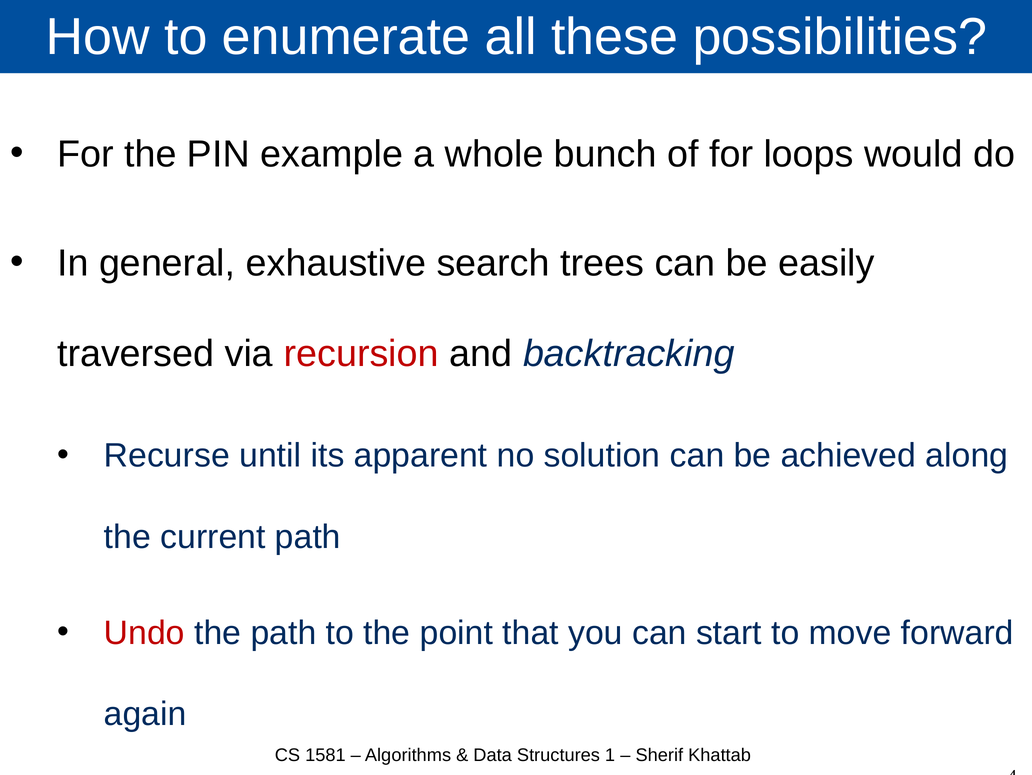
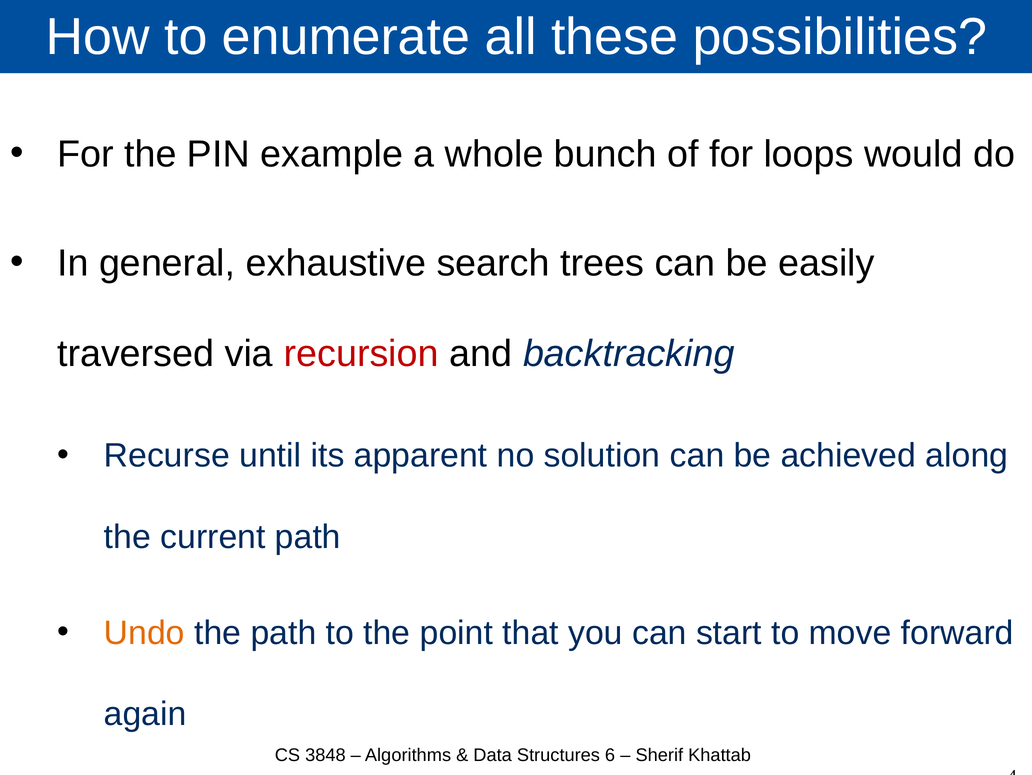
Undo colour: red -> orange
1581: 1581 -> 3848
1: 1 -> 6
